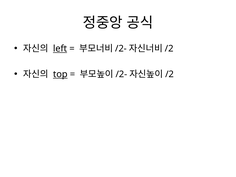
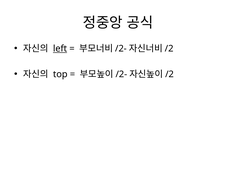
top underline: present -> none
